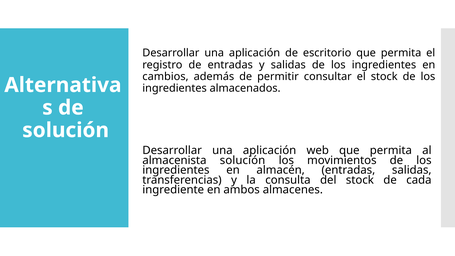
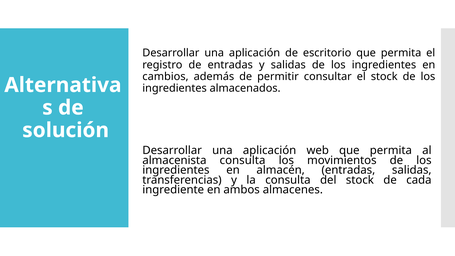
almacenista solución: solución -> consulta
